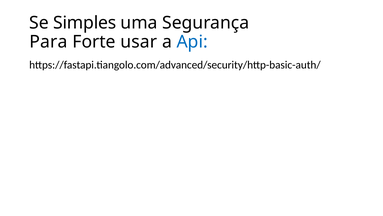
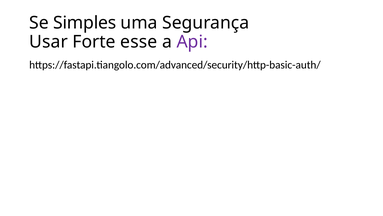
Para: Para -> Usar
usar: usar -> esse
Api colour: blue -> purple
